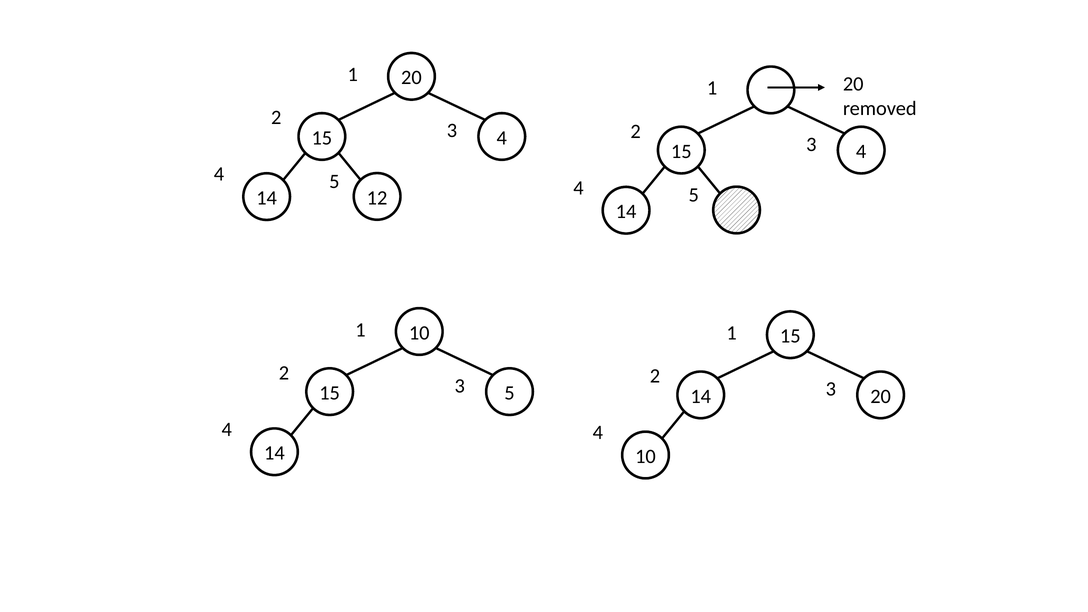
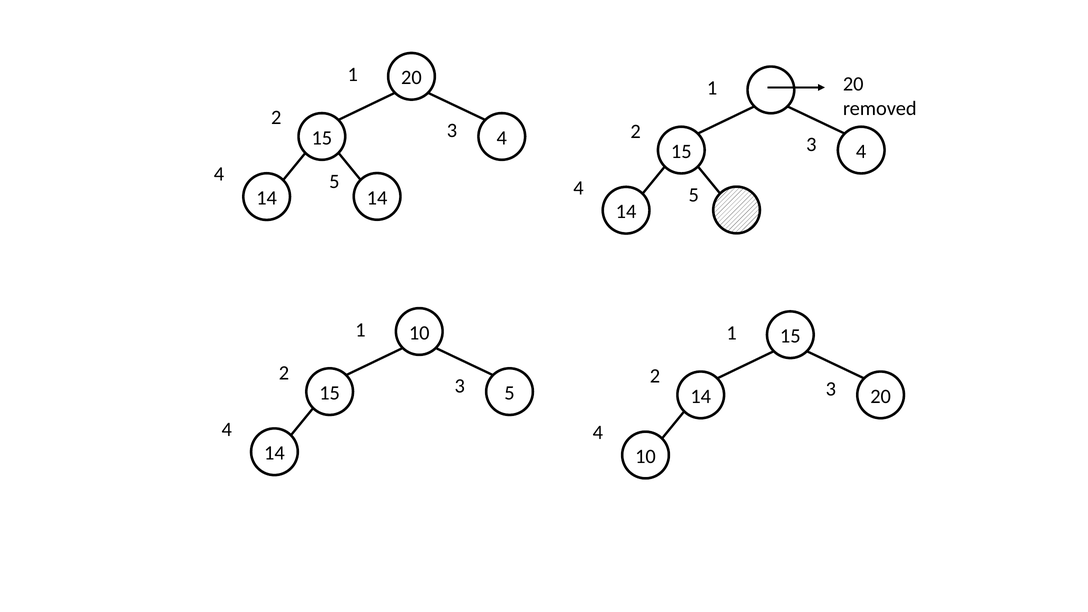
14 12: 12 -> 14
